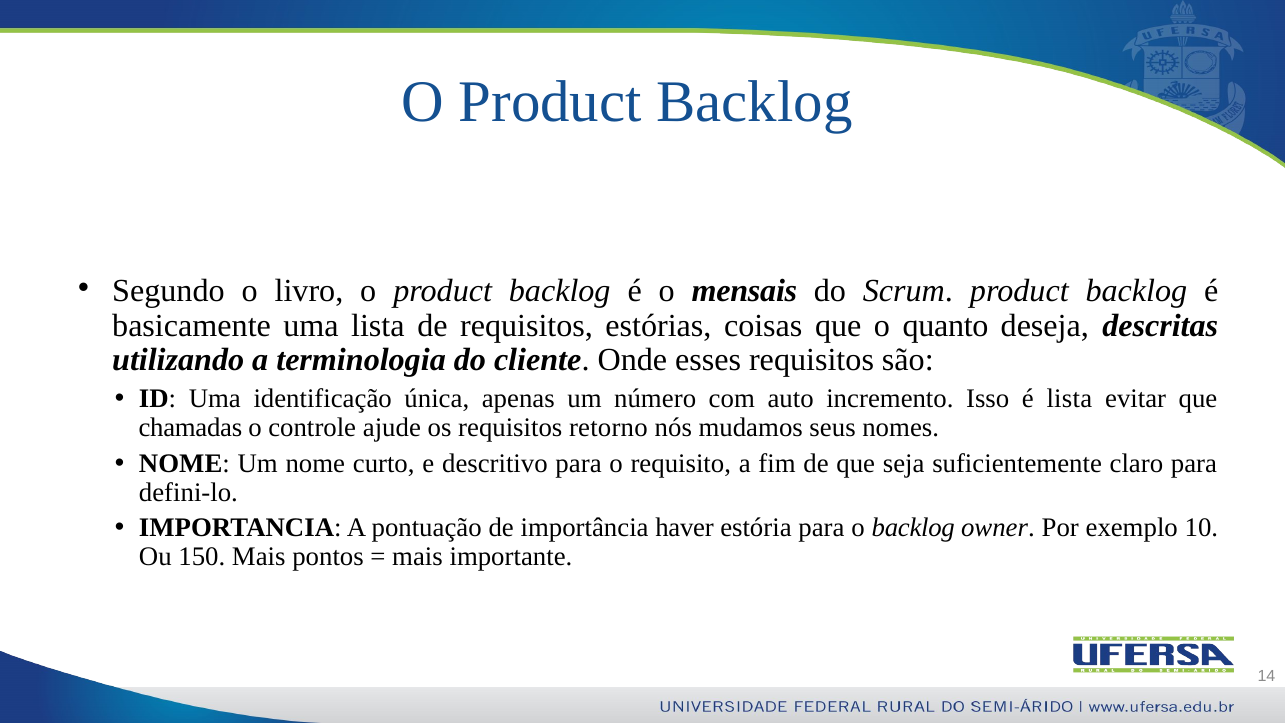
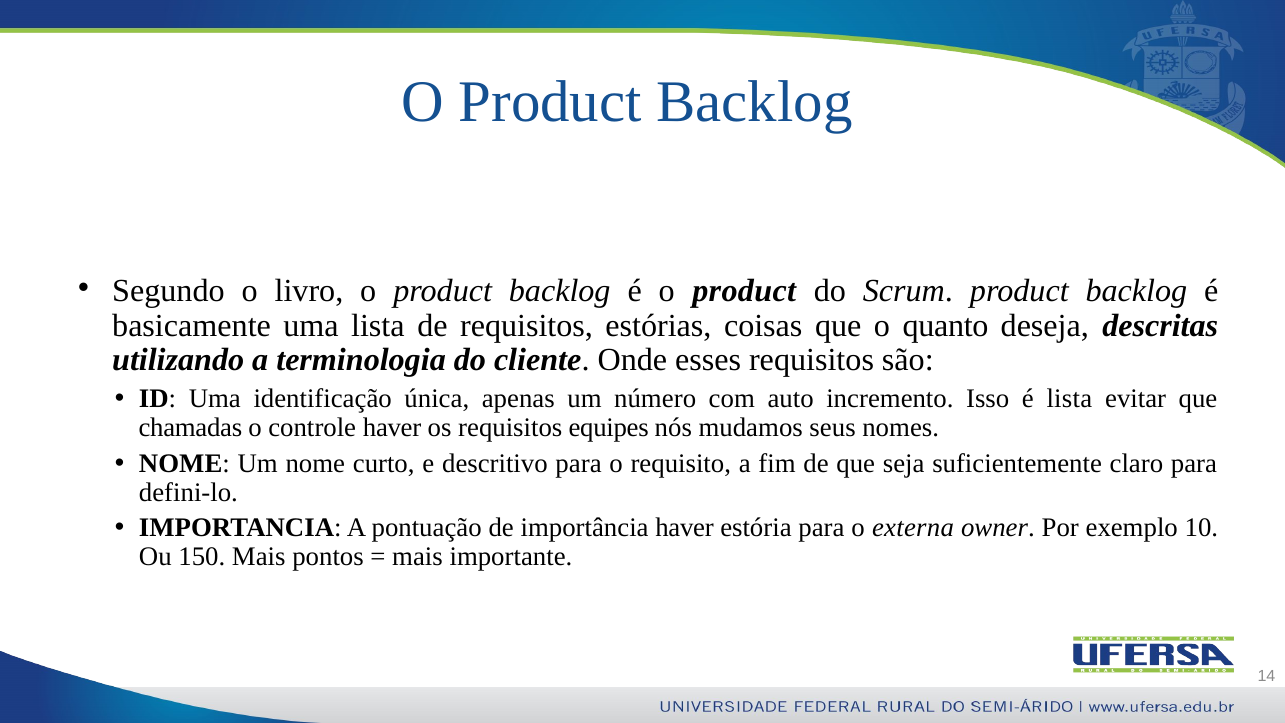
é o mensais: mensais -> product
controle ajude: ajude -> haver
retorno: retorno -> equipes
o backlog: backlog -> externa
